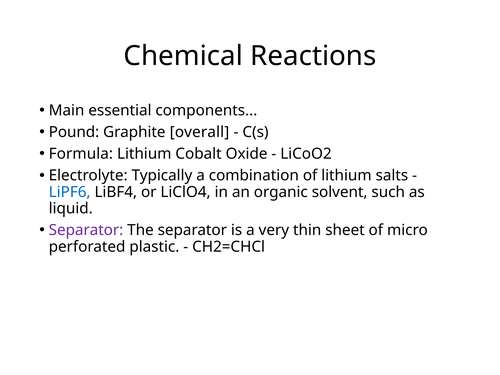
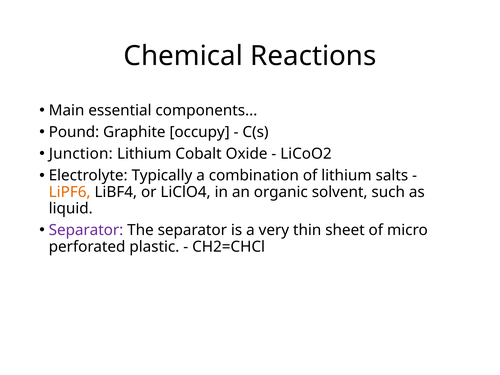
overall: overall -> occupy
Formula: Formula -> Junction
LiPF6 colour: blue -> orange
